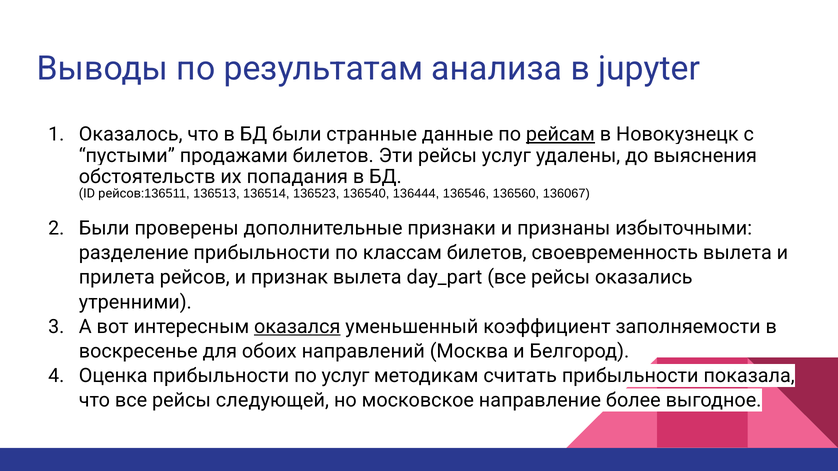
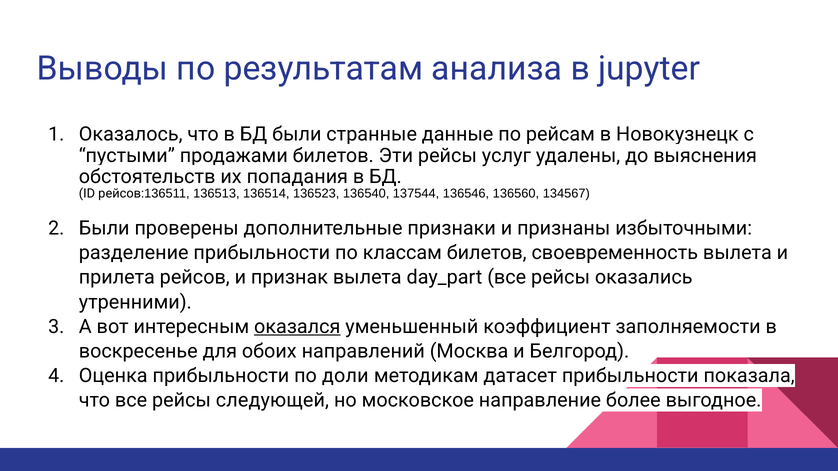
рейсам underline: present -> none
136444: 136444 -> 137544
136067: 136067 -> 134567
по услуг: услуг -> доли
считать: считать -> датасет
